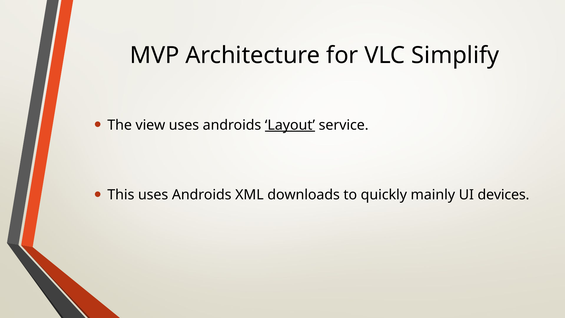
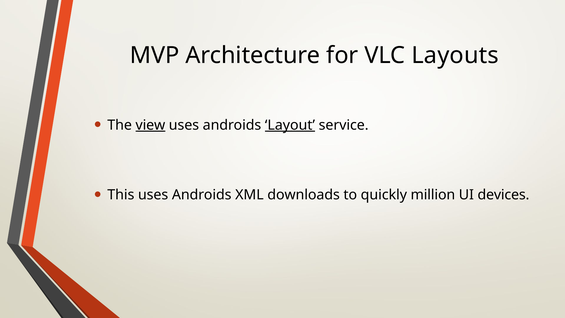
Simplify: Simplify -> Layouts
view underline: none -> present
mainly: mainly -> million
